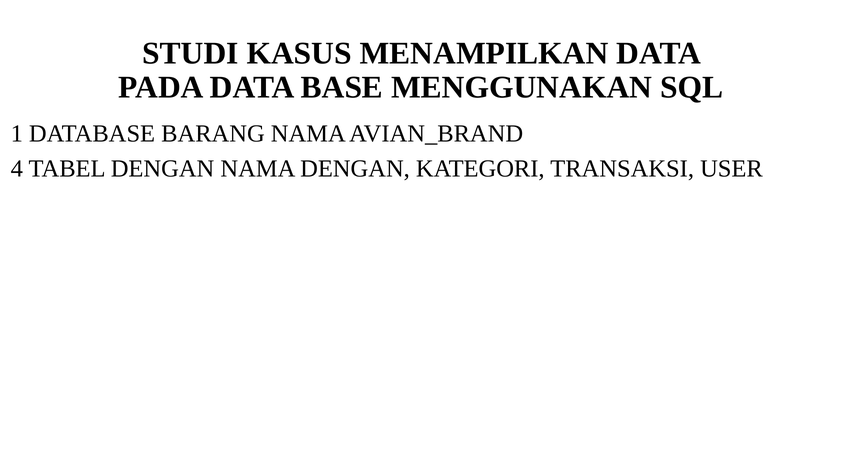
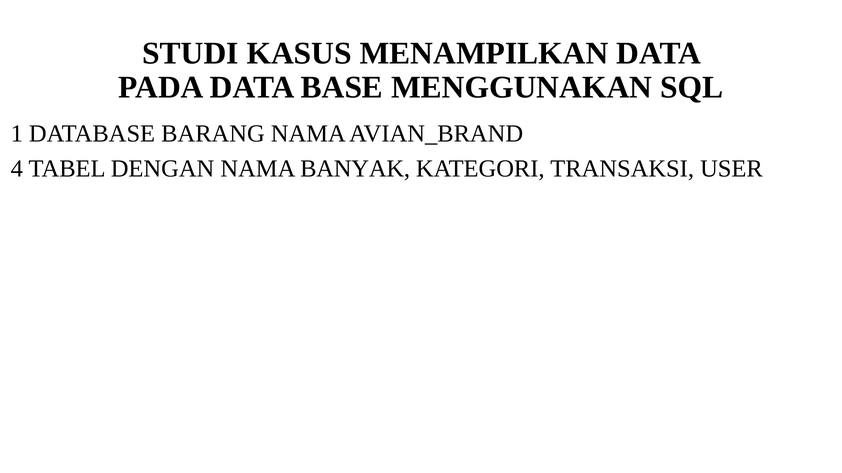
NAMA DENGAN: DENGAN -> BANYAK
